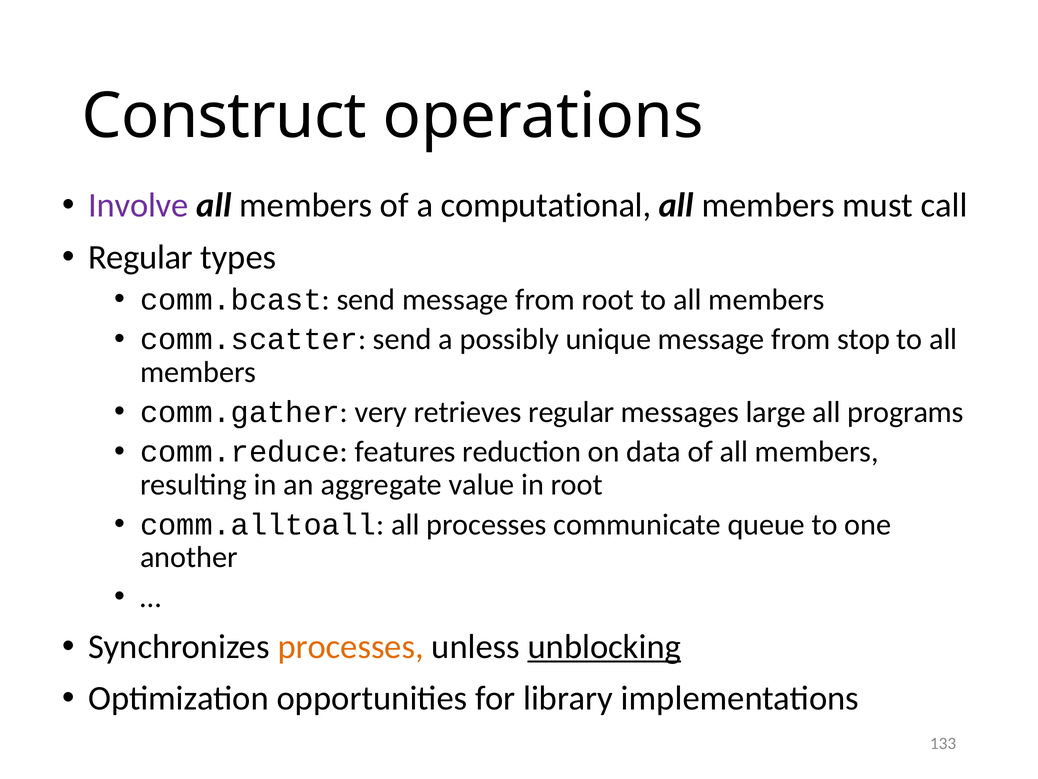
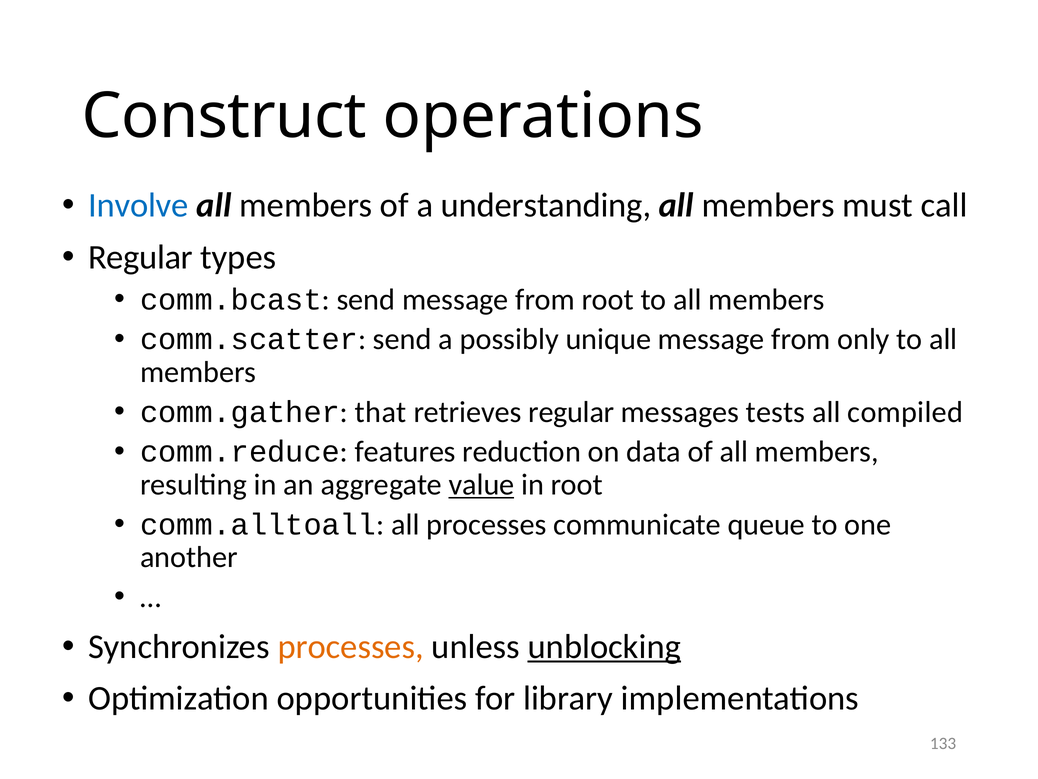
Involve colour: purple -> blue
computational: computational -> understanding
stop: stop -> only
very: very -> that
large: large -> tests
programs: programs -> compiled
value underline: none -> present
